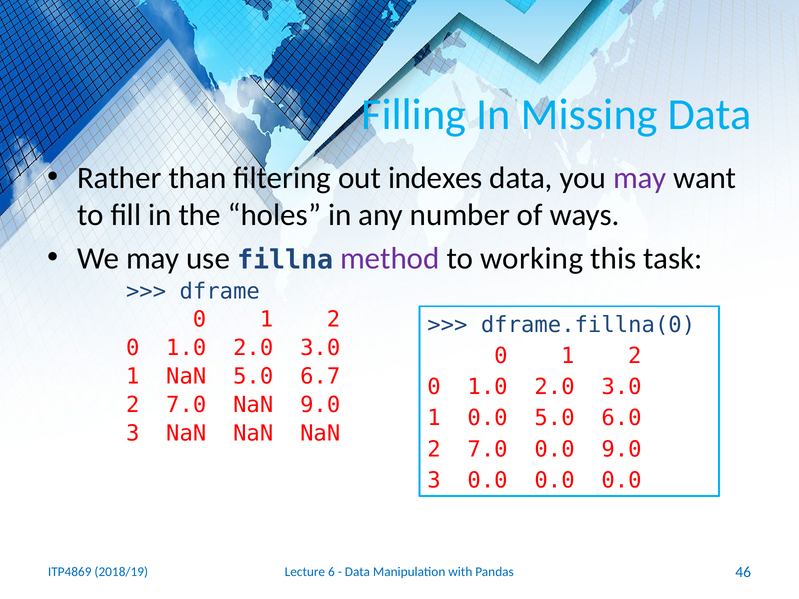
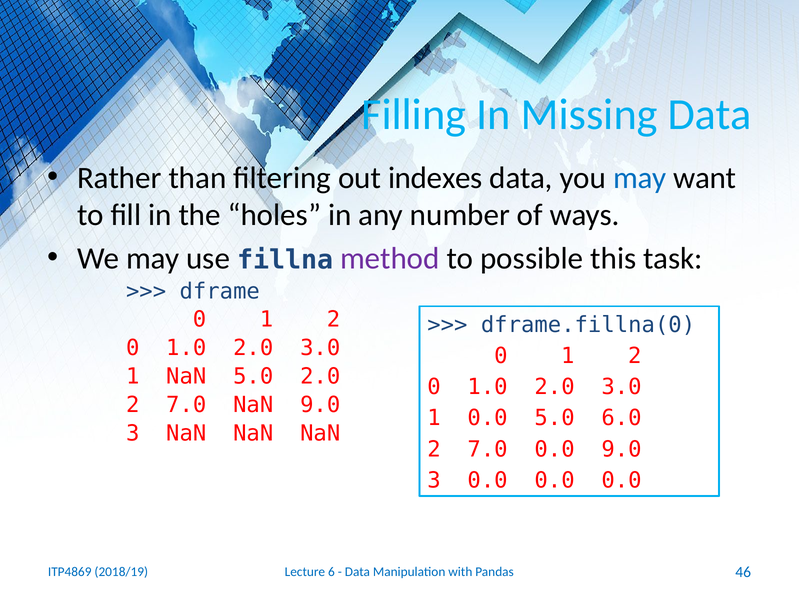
may at (640, 178) colour: purple -> blue
working: working -> possible
5.0 6.7: 6.7 -> 2.0
